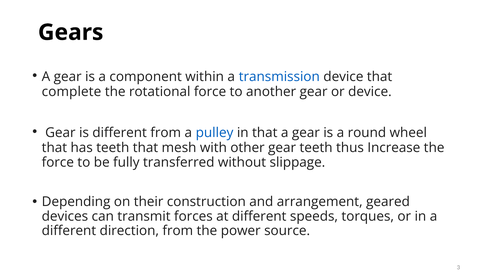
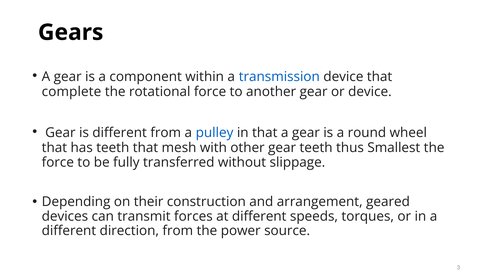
Increase: Increase -> Smallest
